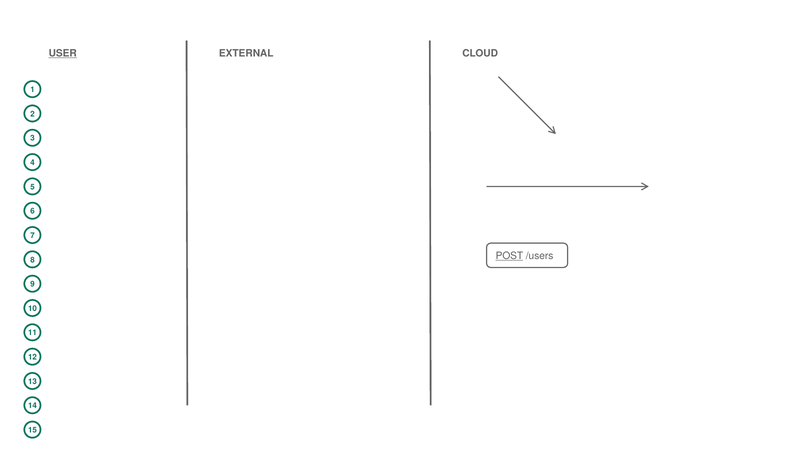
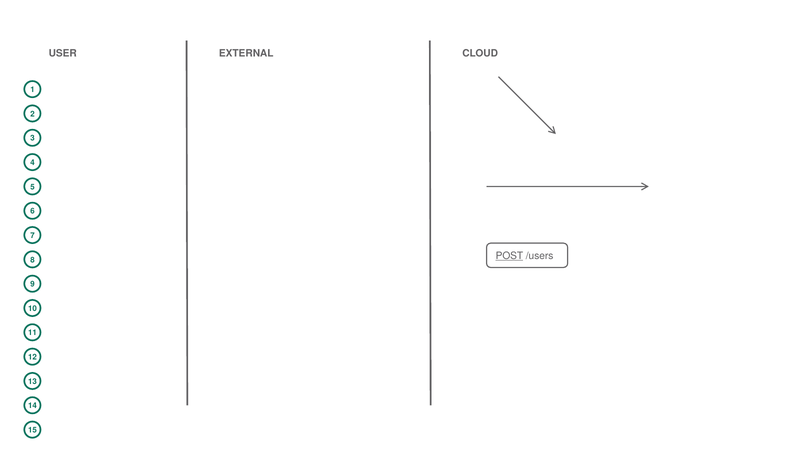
USER underline: present -> none
